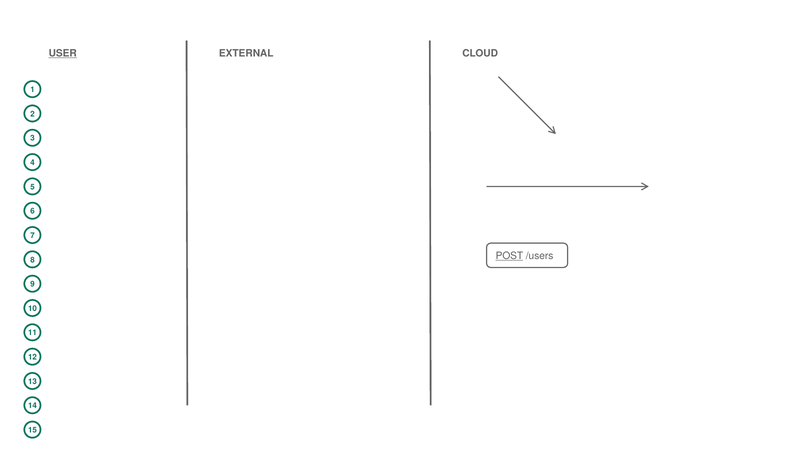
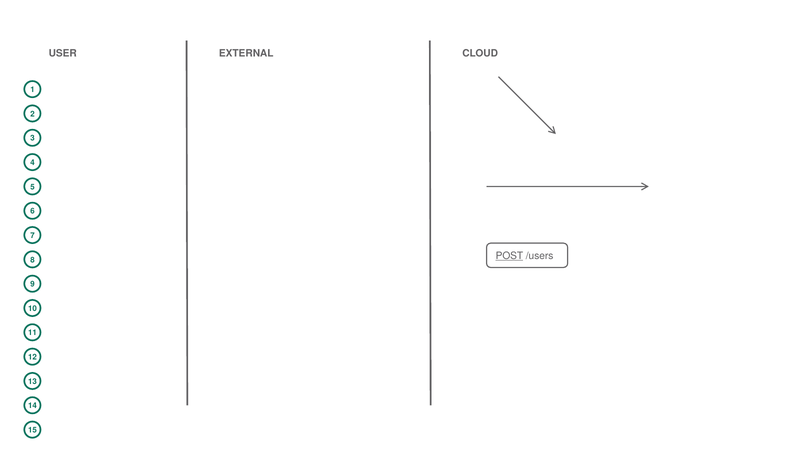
USER underline: present -> none
